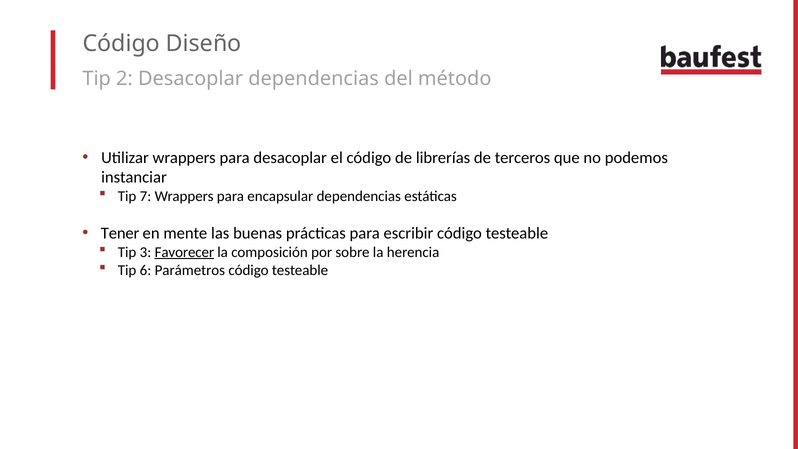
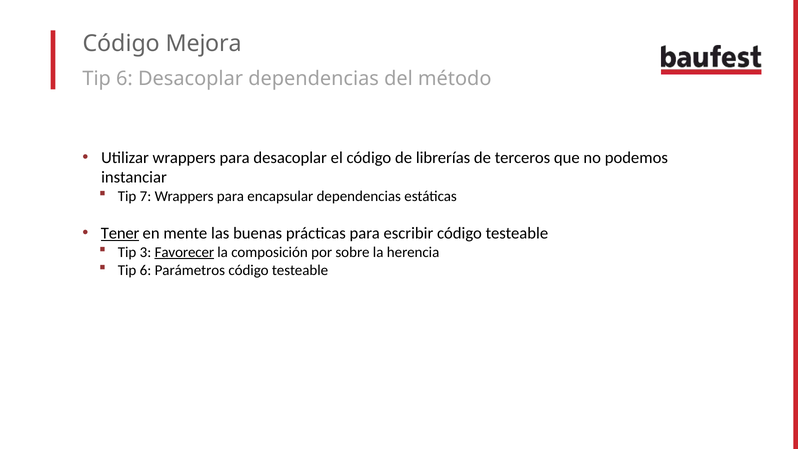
Diseño: Diseño -> Mejora
2 at (124, 79): 2 -> 6
Tener underline: none -> present
